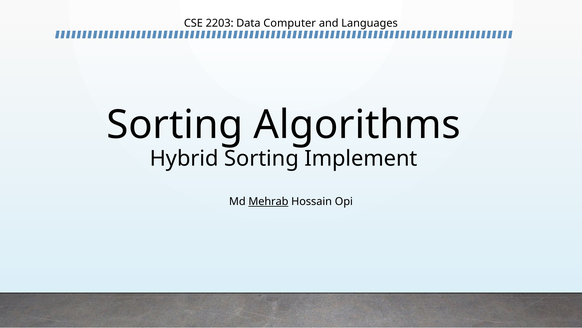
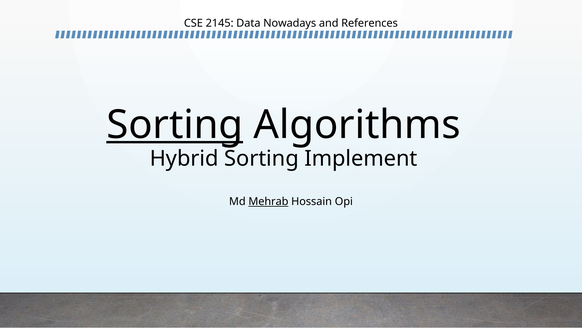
2203: 2203 -> 2145
Computer: Computer -> Nowadays
Languages: Languages -> References
Sorting at (175, 125) underline: none -> present
